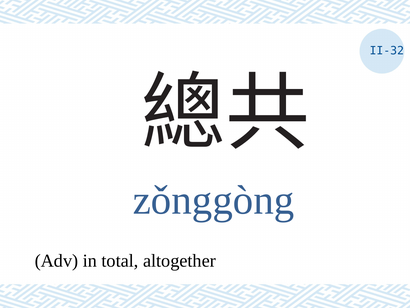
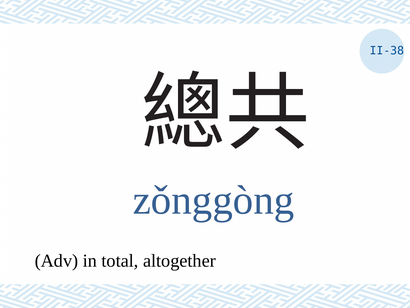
II-32: II-32 -> II-38
